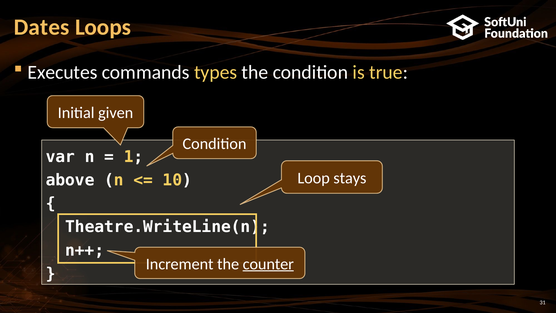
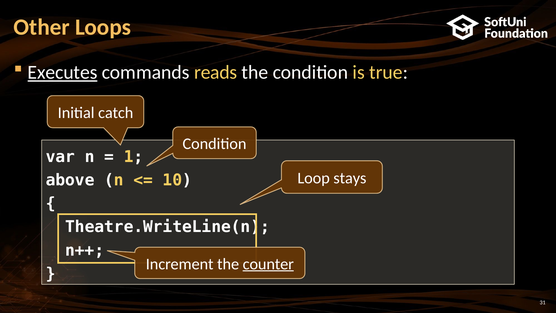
Dates: Dates -> Other
Executes underline: none -> present
types: types -> reads
given: given -> catch
